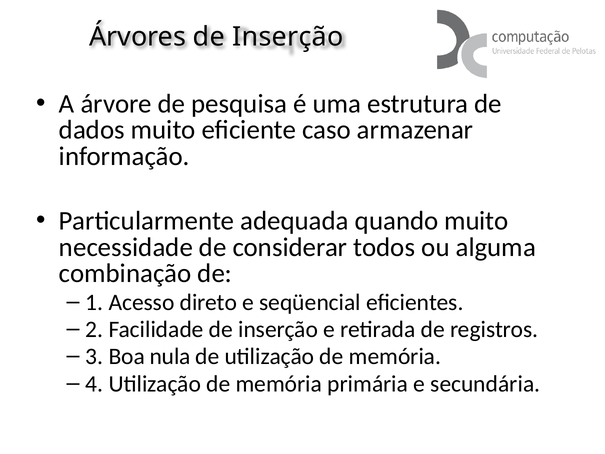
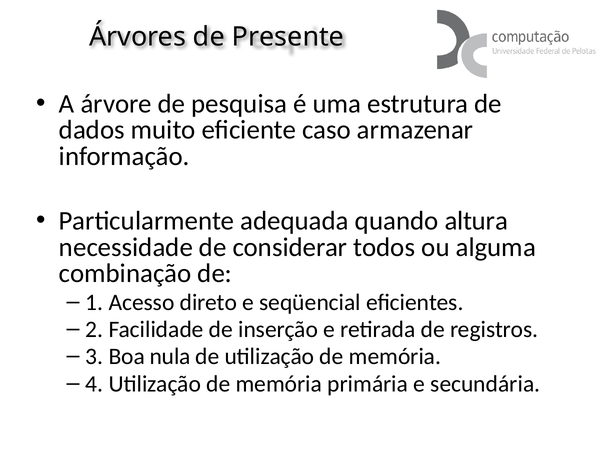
Árvores de Inserção: Inserção -> Presente
quando muito: muito -> altura
